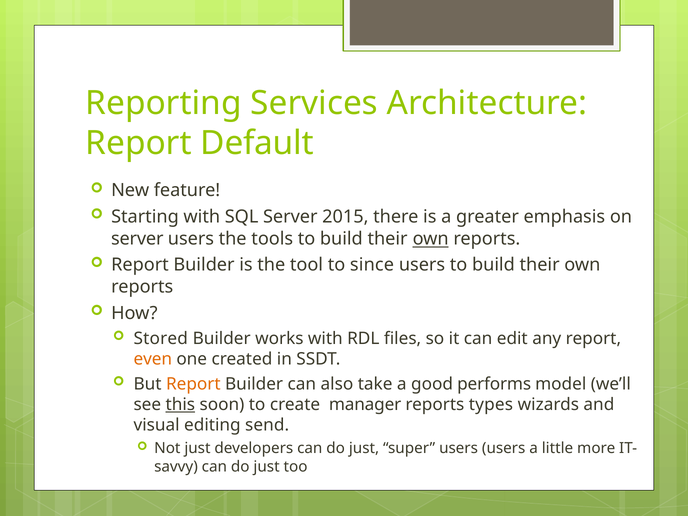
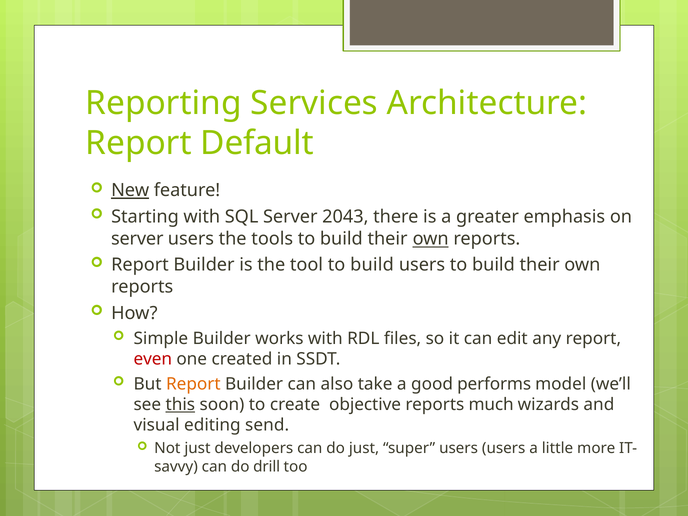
New underline: none -> present
2015: 2015 -> 2043
tool to since: since -> build
Stored: Stored -> Simple
even colour: orange -> red
manager: manager -> objective
types: types -> much
just at (267, 467): just -> drill
